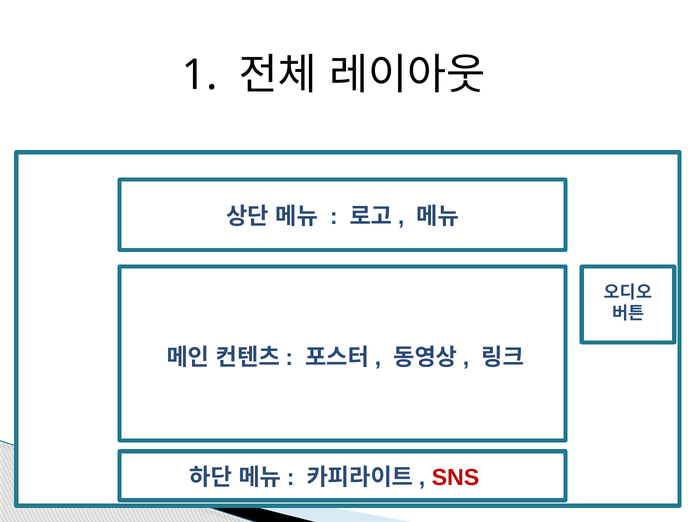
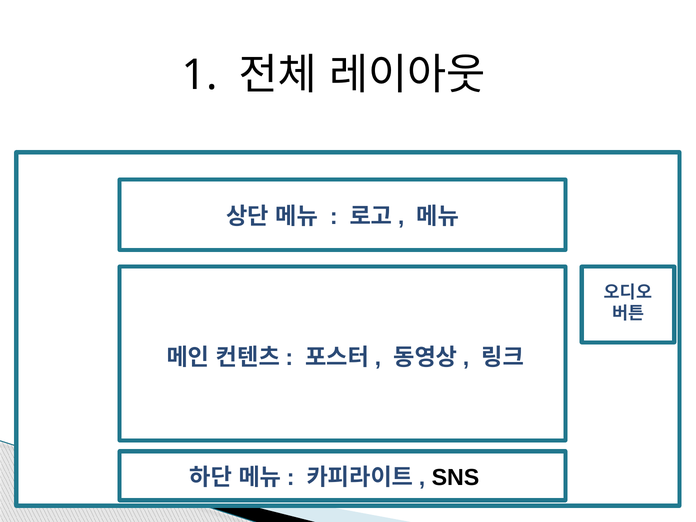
SNS colour: red -> black
